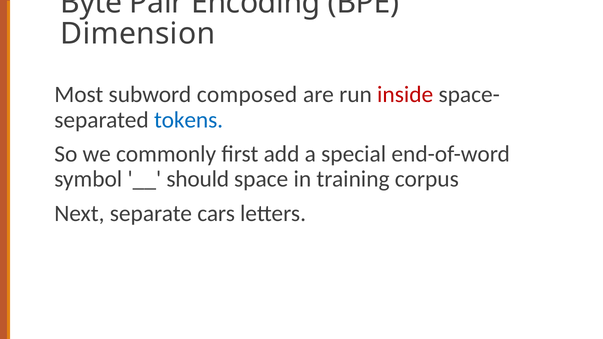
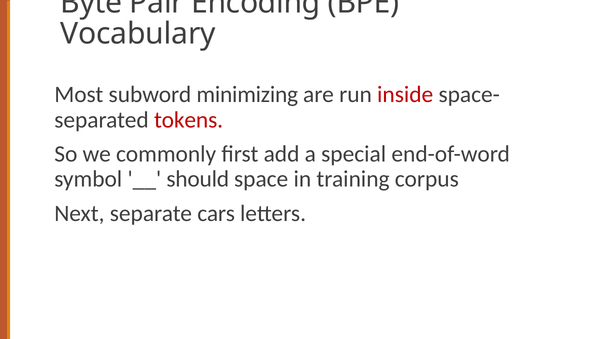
Dimension: Dimension -> Vocabulary
composed: composed -> minimizing
tokens colour: blue -> red
